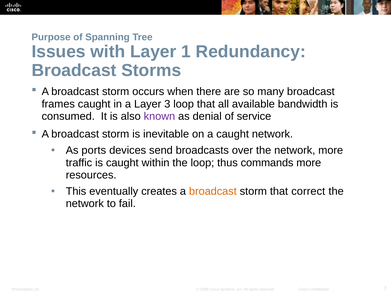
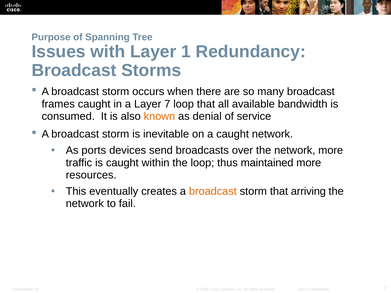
Layer 3: 3 -> 7
known colour: purple -> orange
commands: commands -> maintained
correct: correct -> arriving
